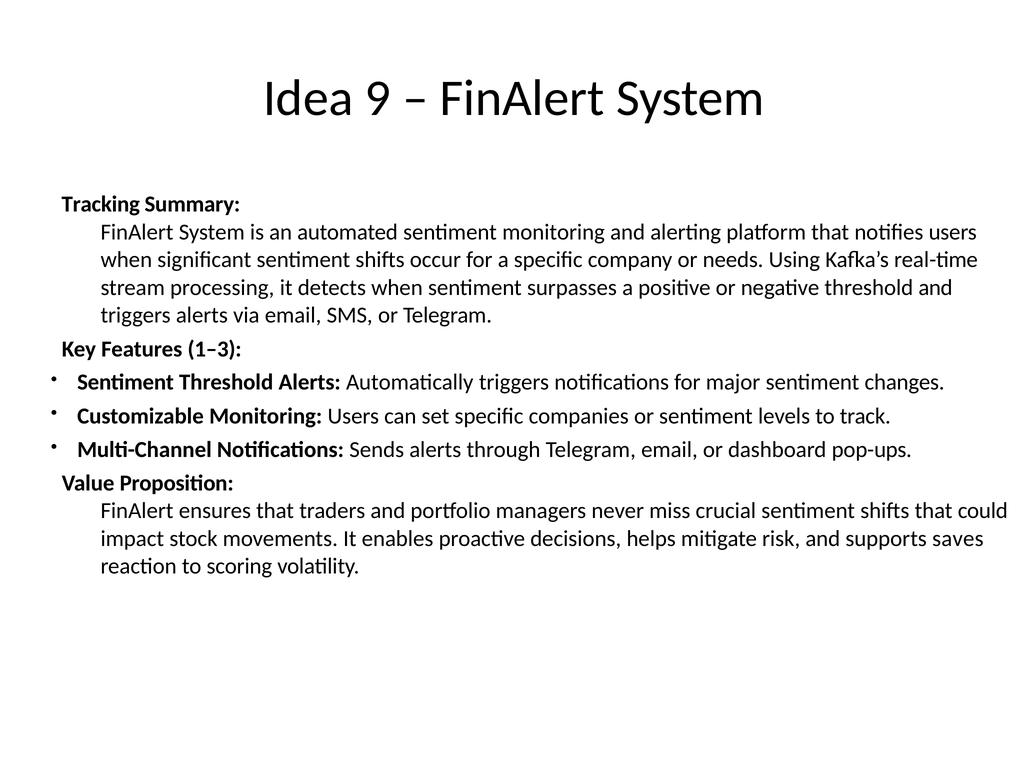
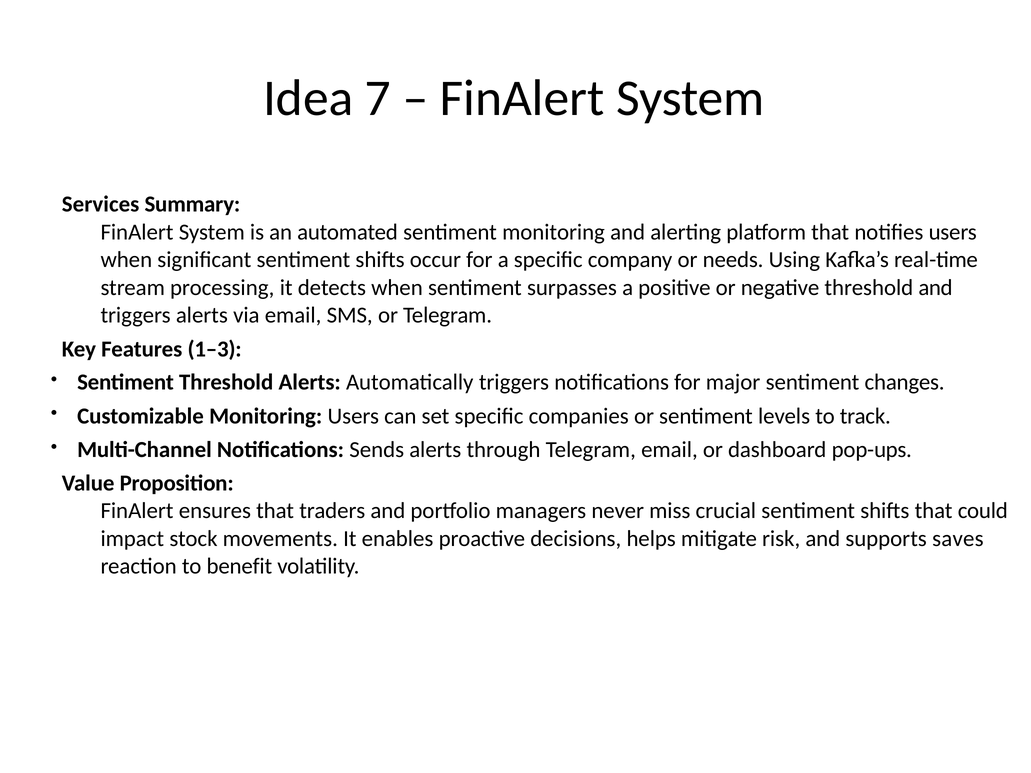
9: 9 -> 7
Tracking: Tracking -> Services
scoring: scoring -> benefit
